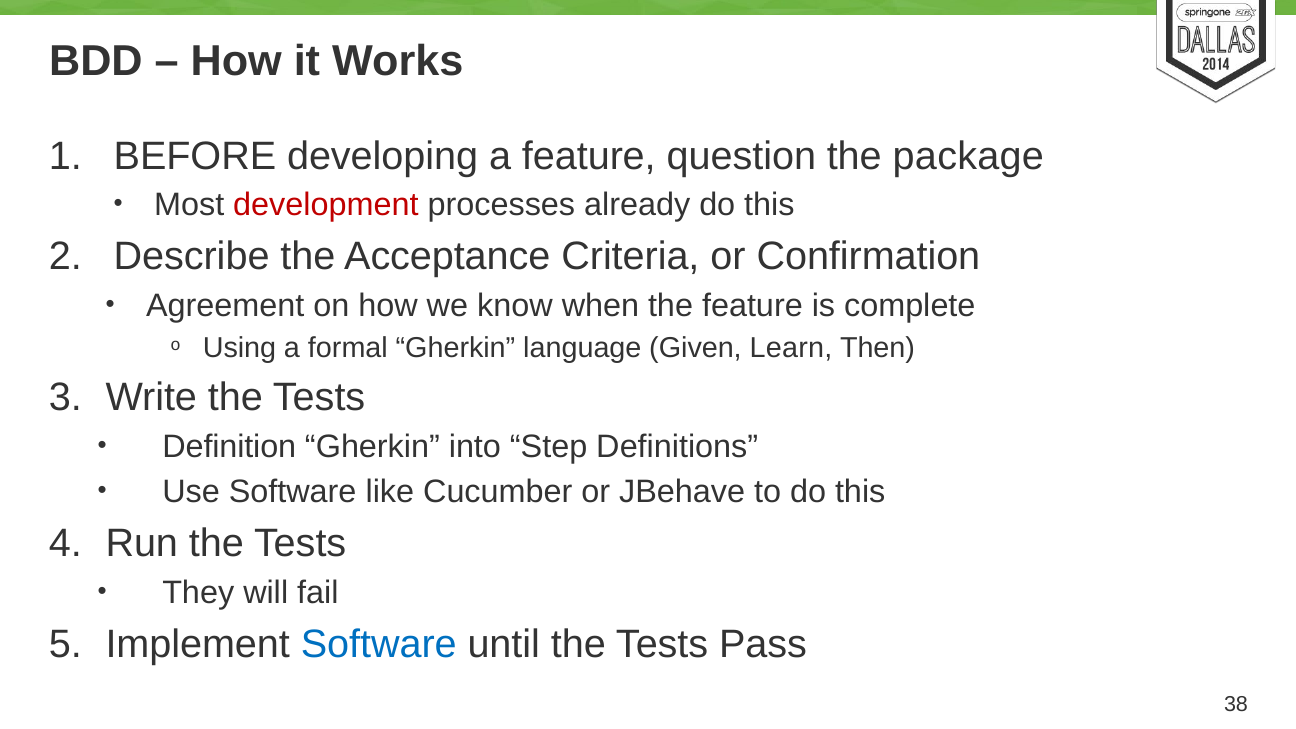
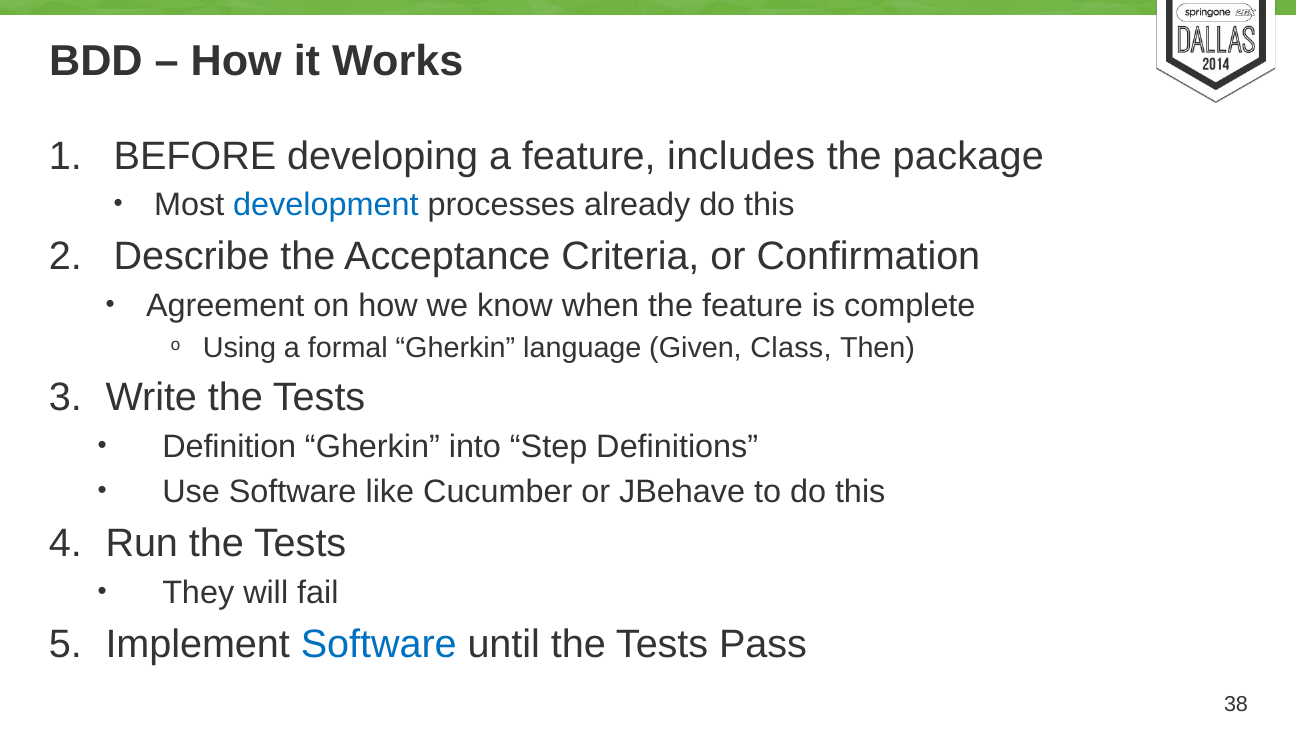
question: question -> includes
development colour: red -> blue
Learn: Learn -> Class
